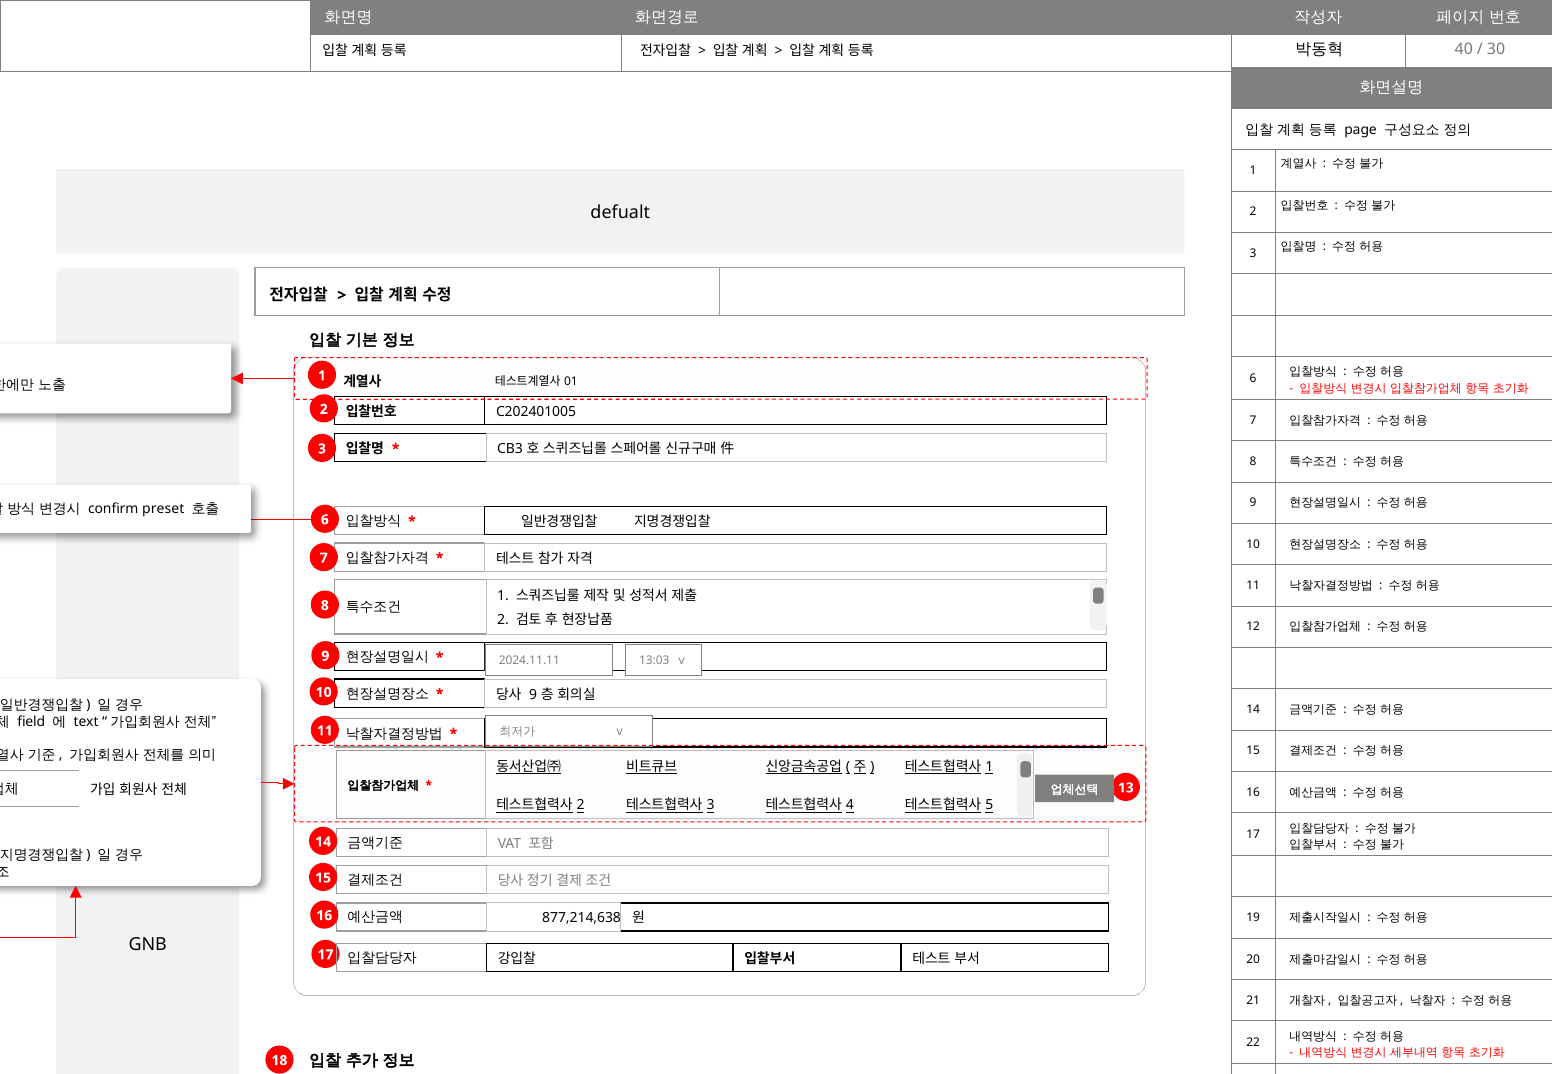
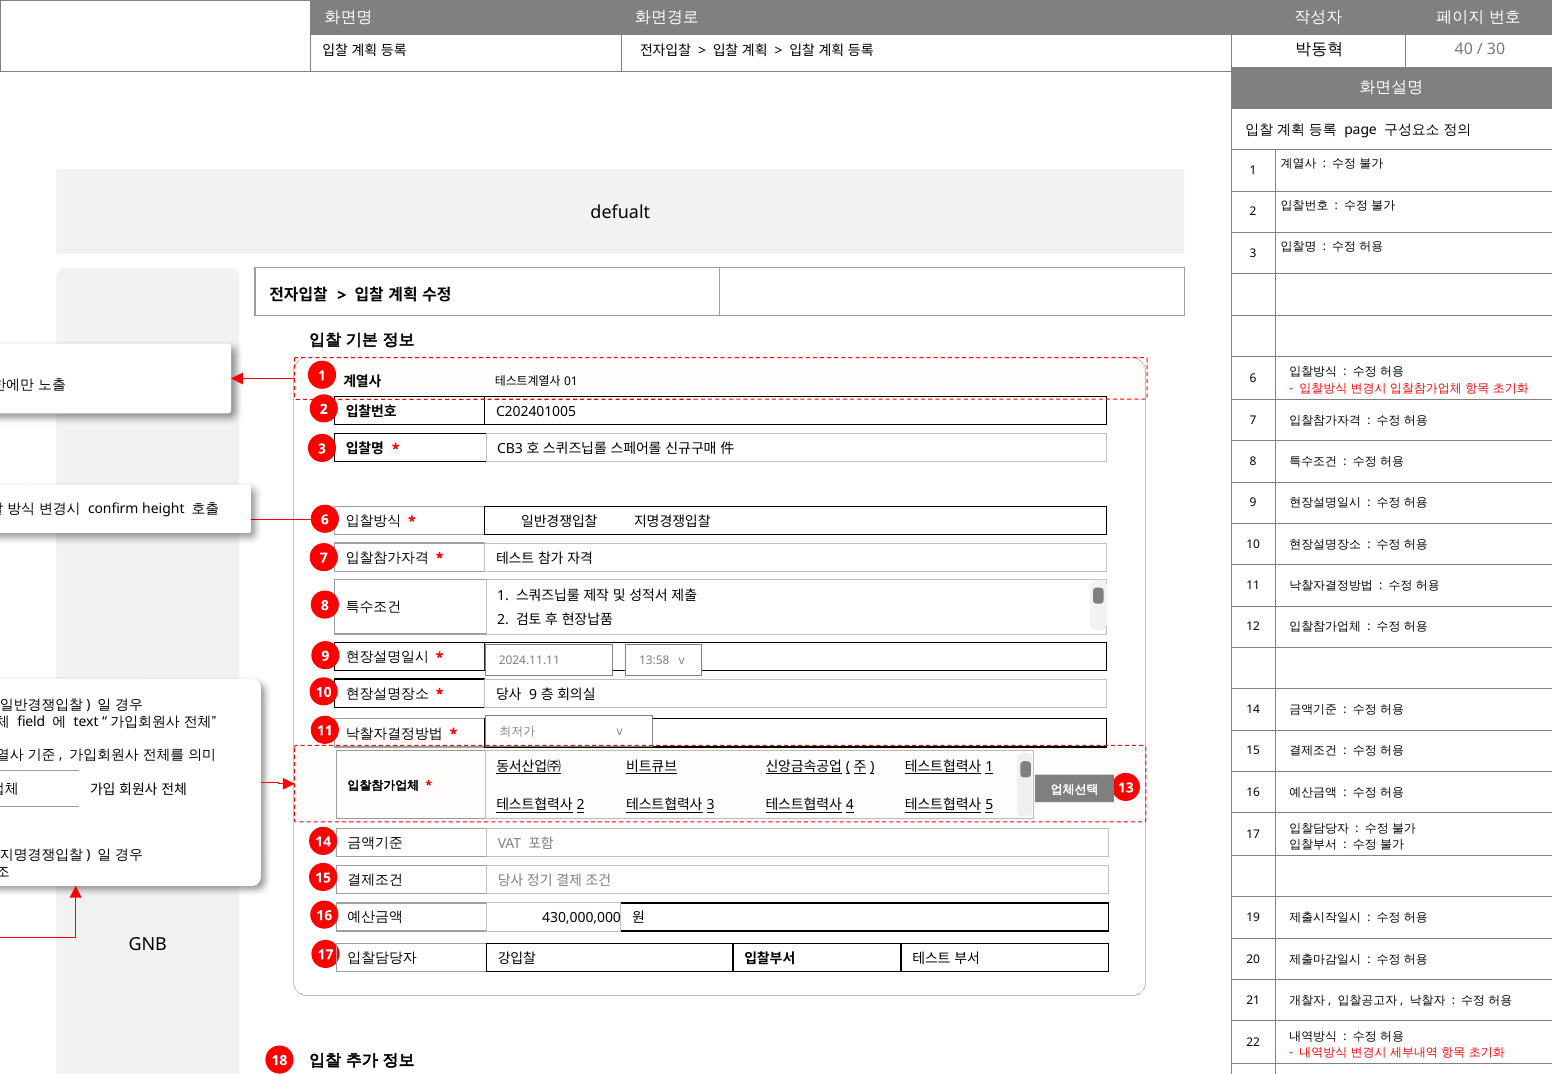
preset: preset -> height
13:03: 13:03 -> 13:58
877,214,638: 877,214,638 -> 430,000,000
